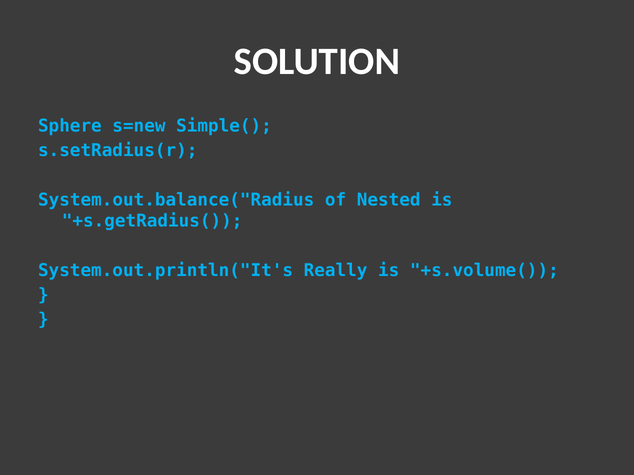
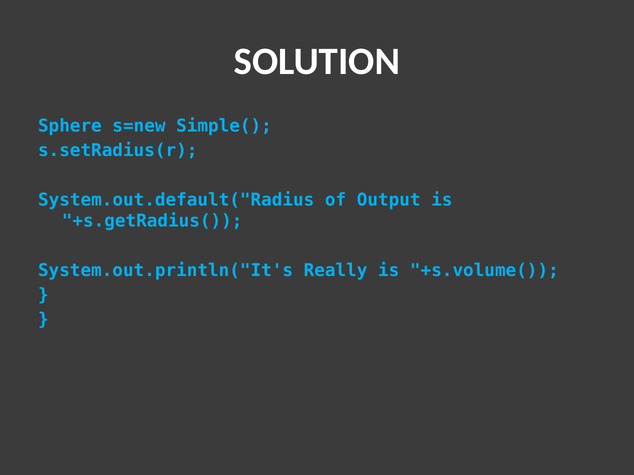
System.out.balance("Radius: System.out.balance("Radius -> System.out.default("Radius
Nested: Nested -> Output
